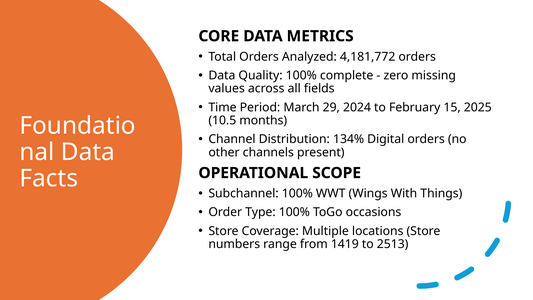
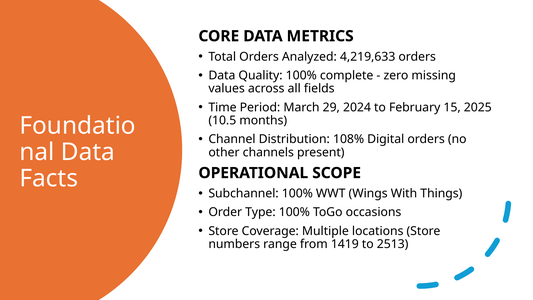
4,181,772: 4,181,772 -> 4,219,633
134%: 134% -> 108%
